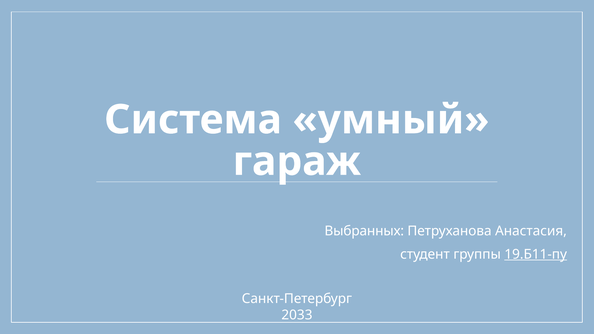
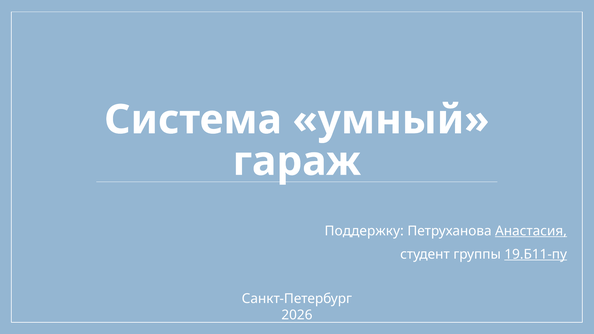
Выбранных: Выбранных -> Поддержку
Анастасия underline: none -> present
2033: 2033 -> 2026
